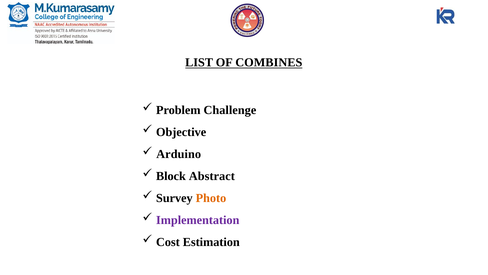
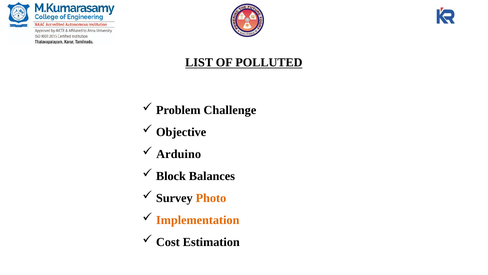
COMBINES: COMBINES -> POLLUTED
Abstract: Abstract -> Balances
Implementation colour: purple -> orange
